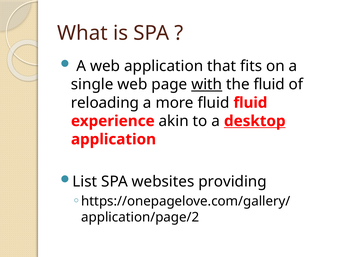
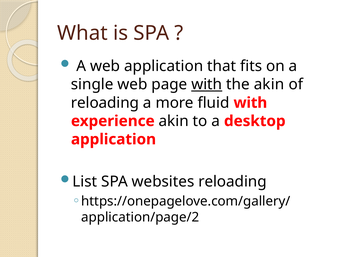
the fluid: fluid -> akin
fluid fluid: fluid -> with
desktop underline: present -> none
websites providing: providing -> reloading
